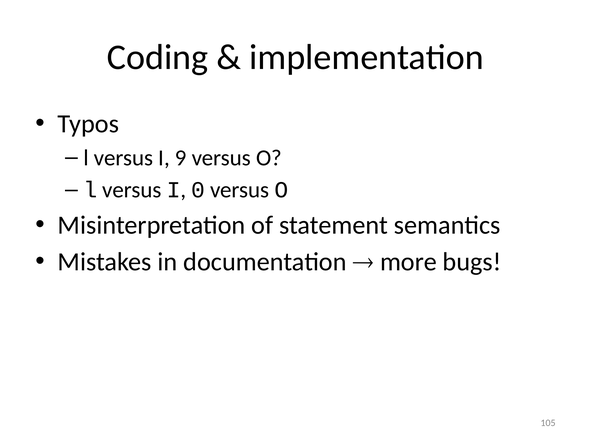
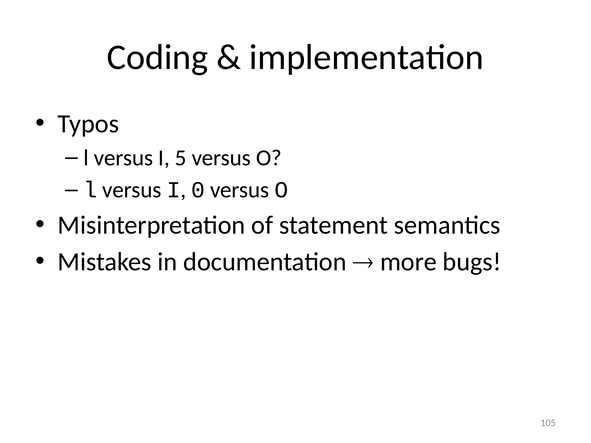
9: 9 -> 5
